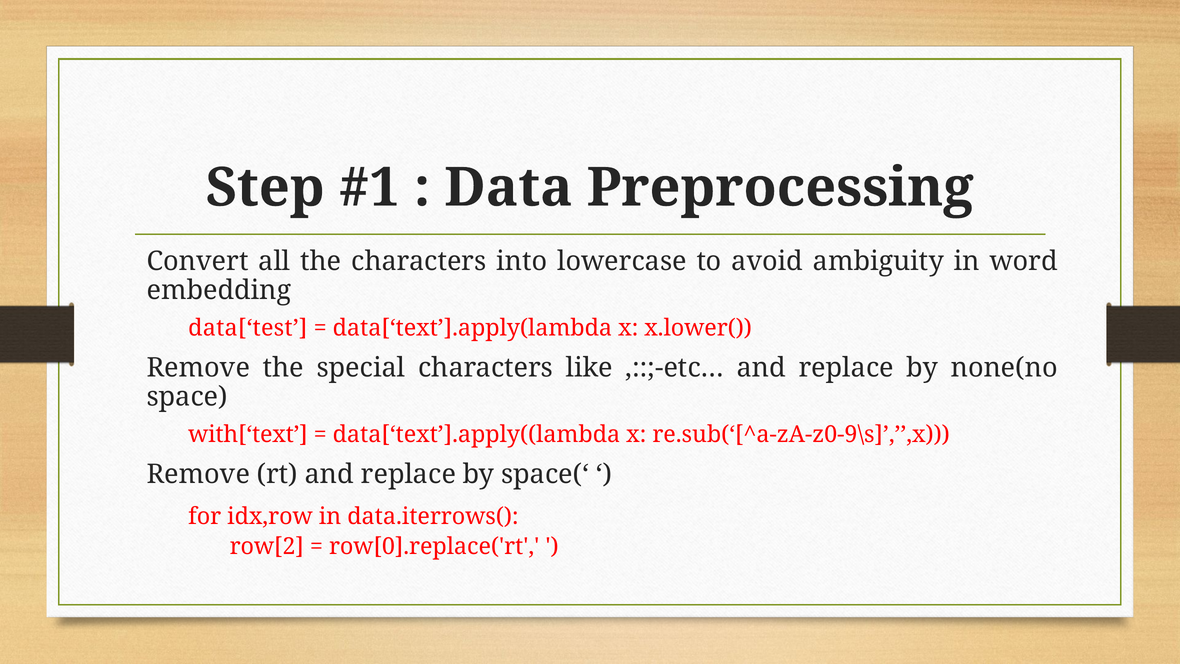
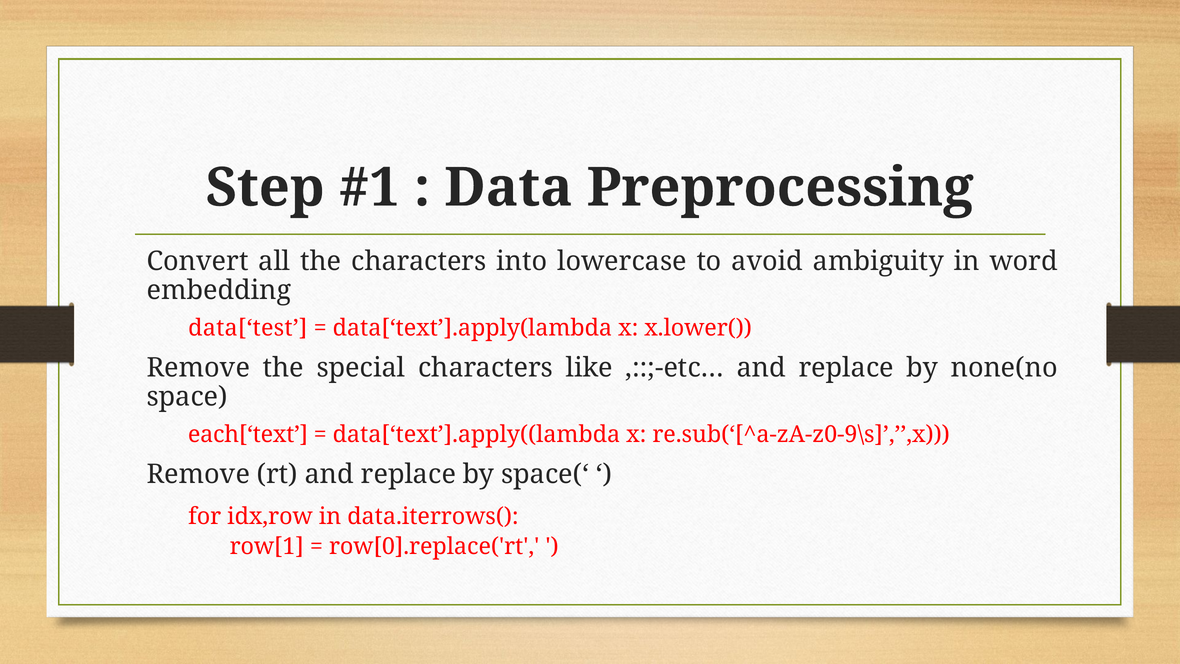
with[‘text: with[‘text -> each[‘text
row[2: row[2 -> row[1
